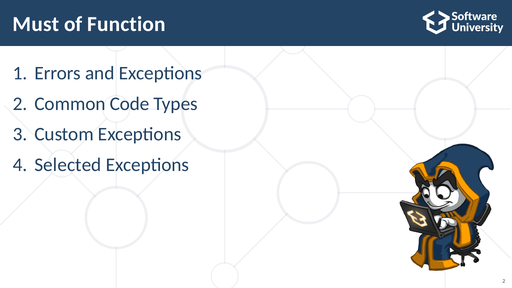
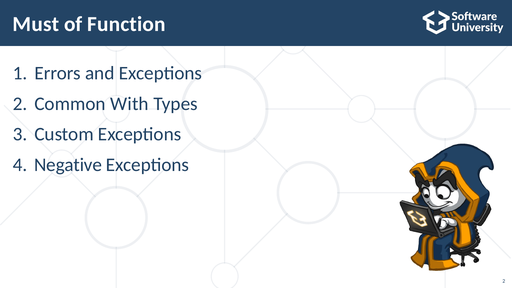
Code: Code -> With
Selected: Selected -> Negative
